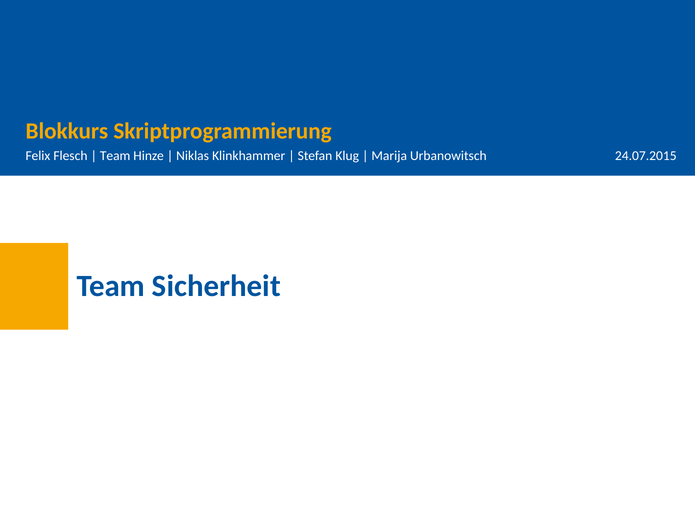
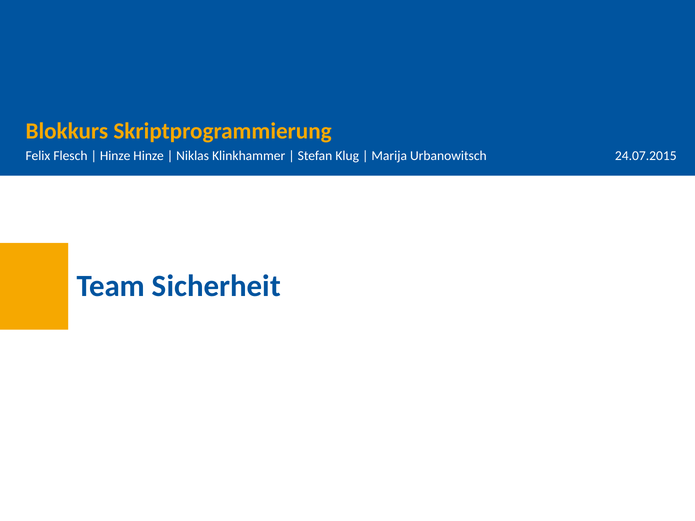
Team at (115, 156): Team -> Hinze
